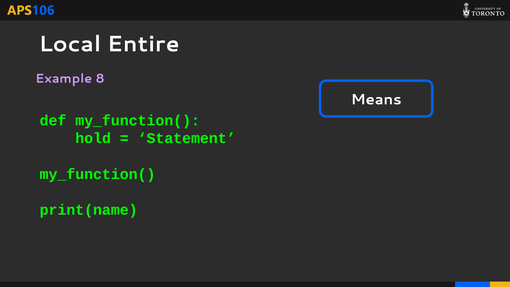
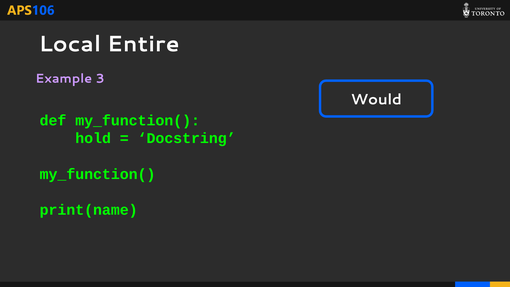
8: 8 -> 3
Means: Means -> Would
Statement: Statement -> Docstring
